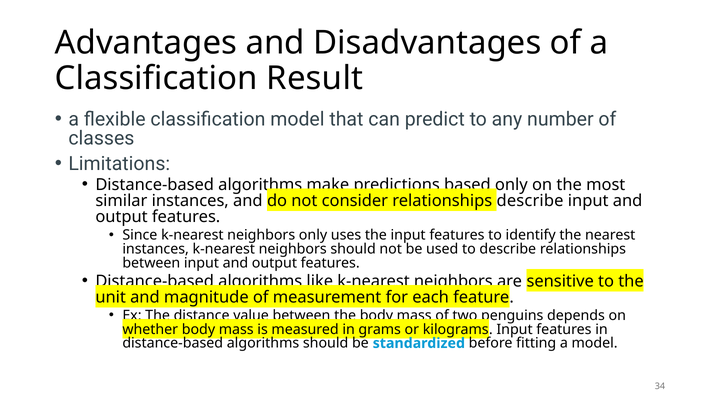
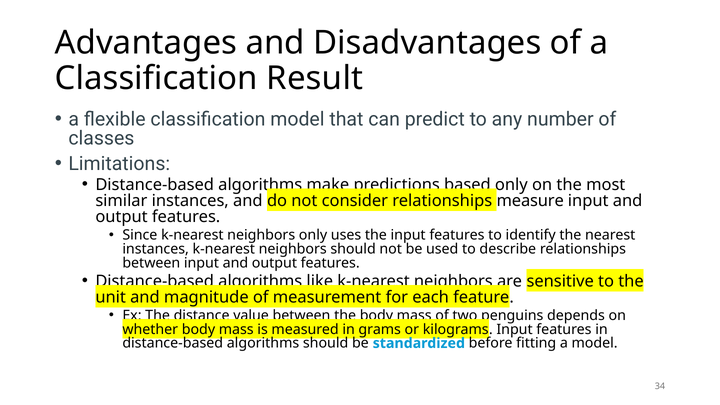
relationships describe: describe -> measure
